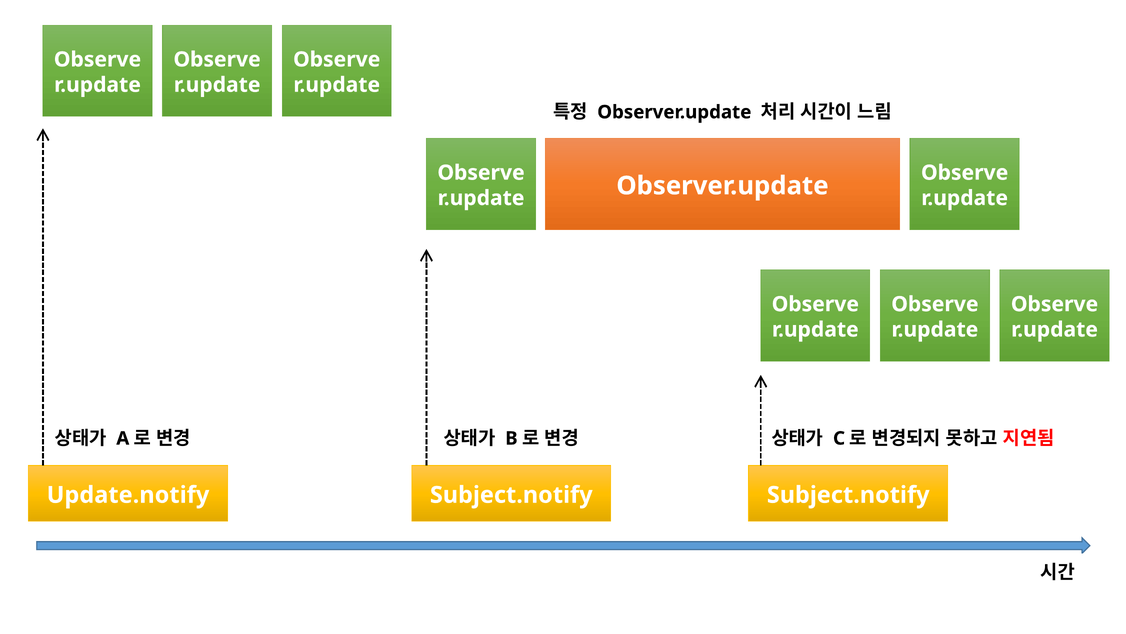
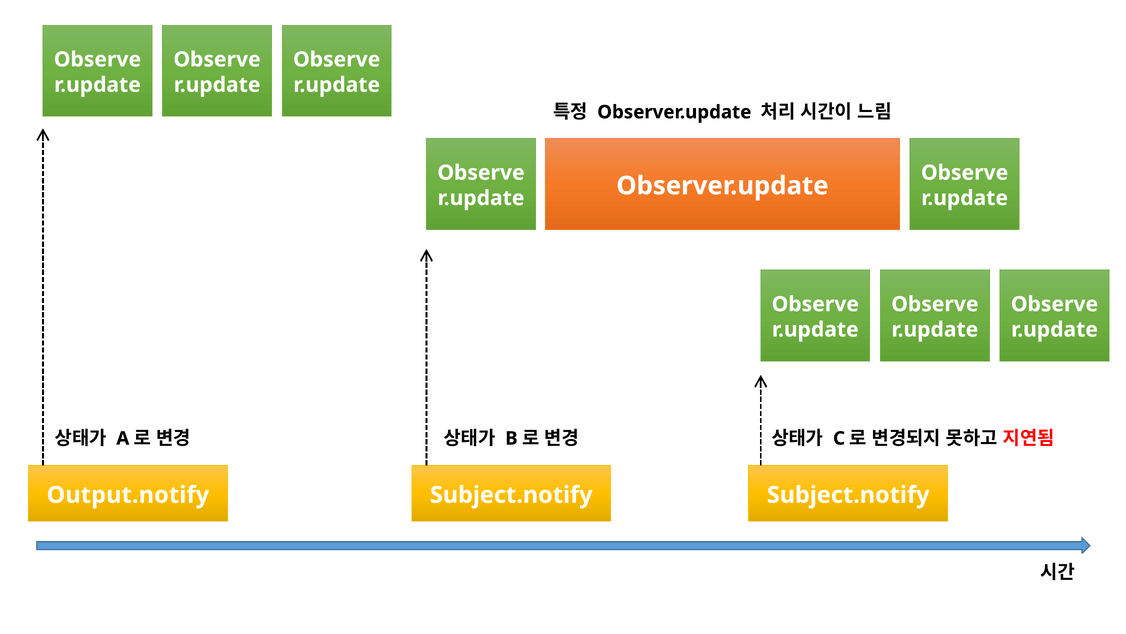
Update.notify: Update.notify -> Output.notify
